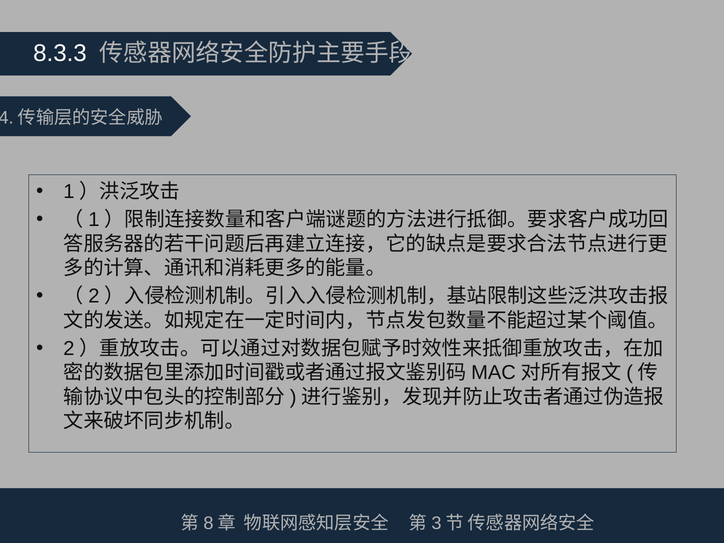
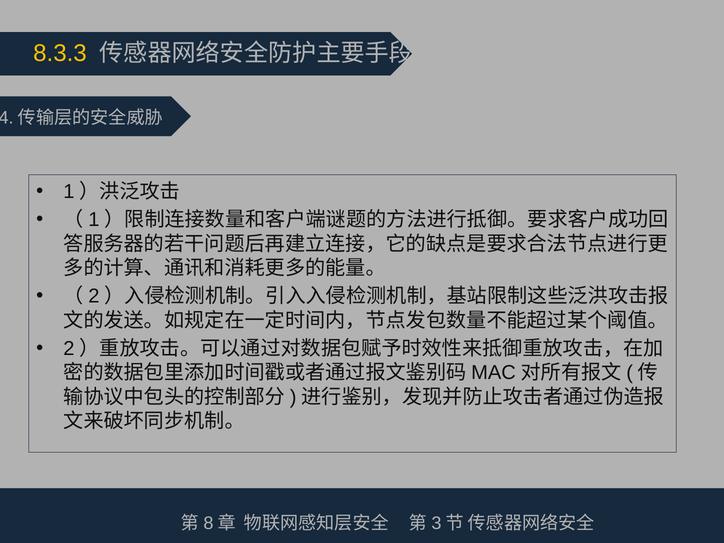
8.3.3 colour: white -> yellow
